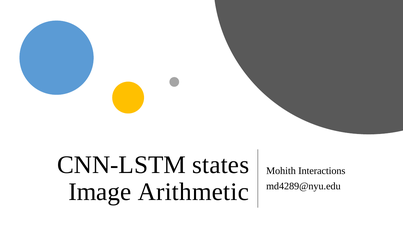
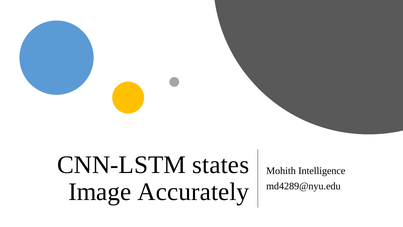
Interactions: Interactions -> Intelligence
Arithmetic: Arithmetic -> Accurately
